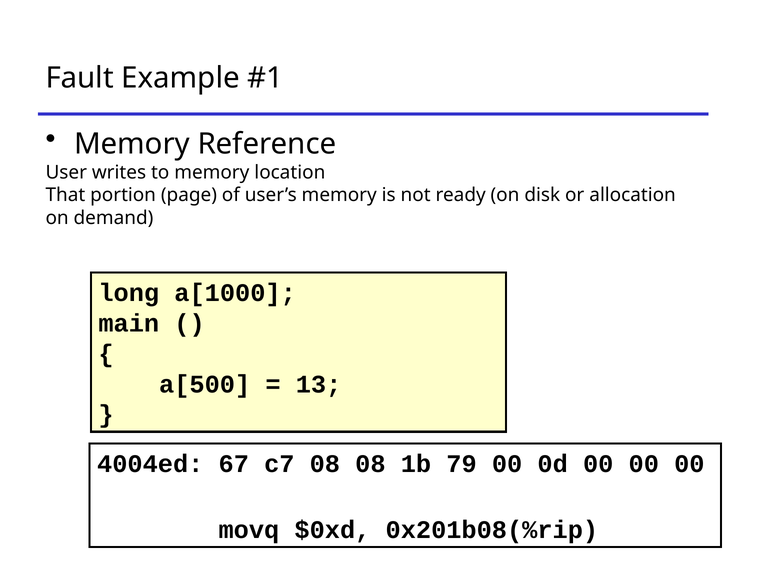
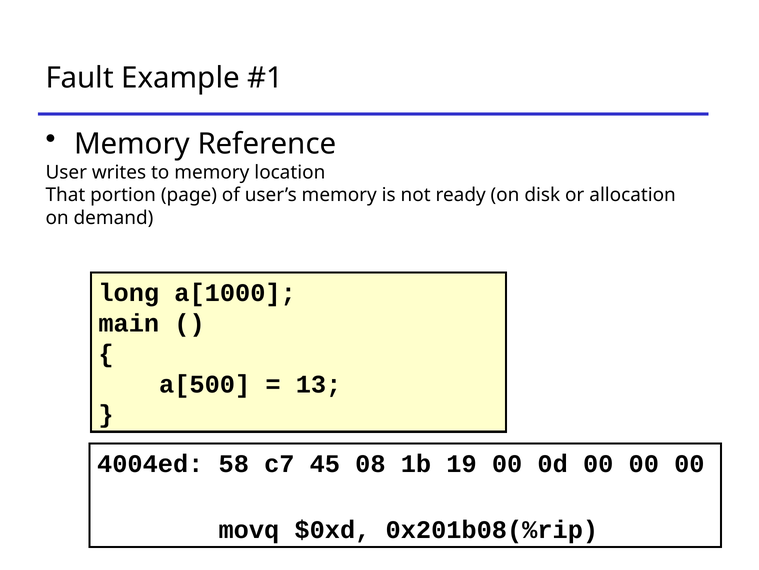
67: 67 -> 58
c7 08: 08 -> 45
79: 79 -> 19
